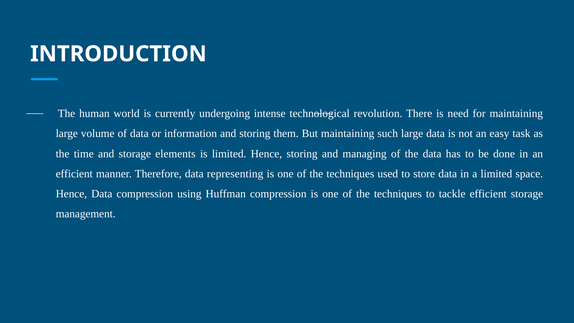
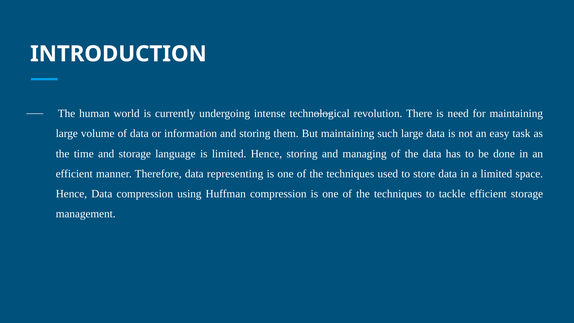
elements: elements -> language
